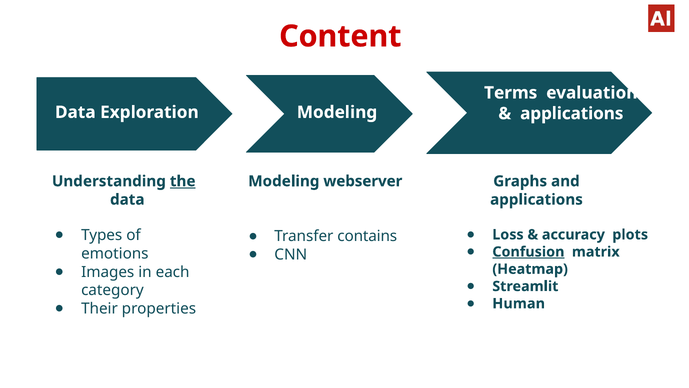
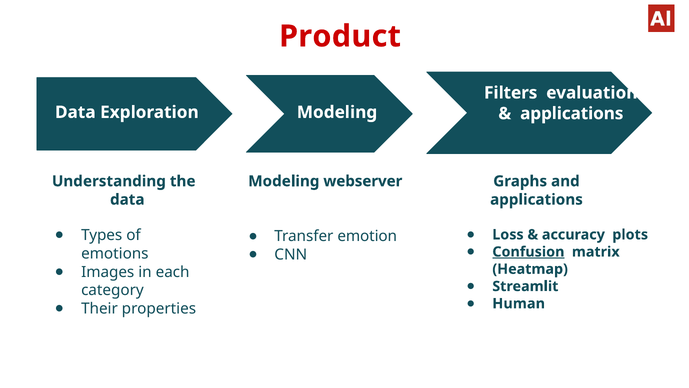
Content: Content -> Product
Terms: Terms -> Filters
the underline: present -> none
contains: contains -> emotion
